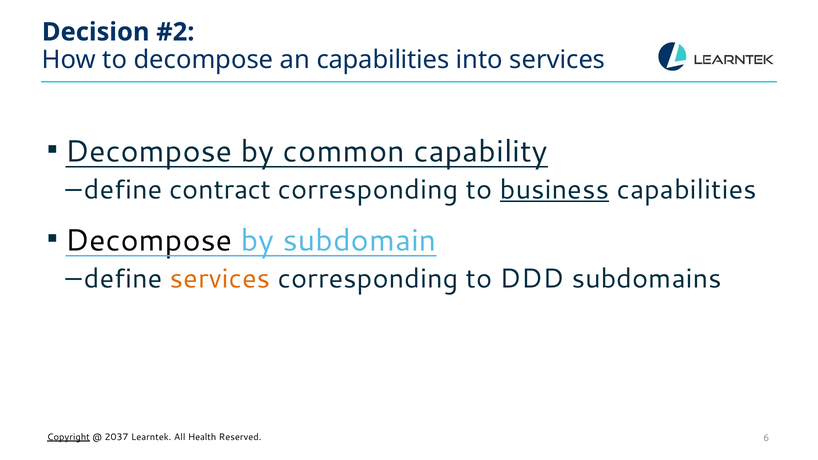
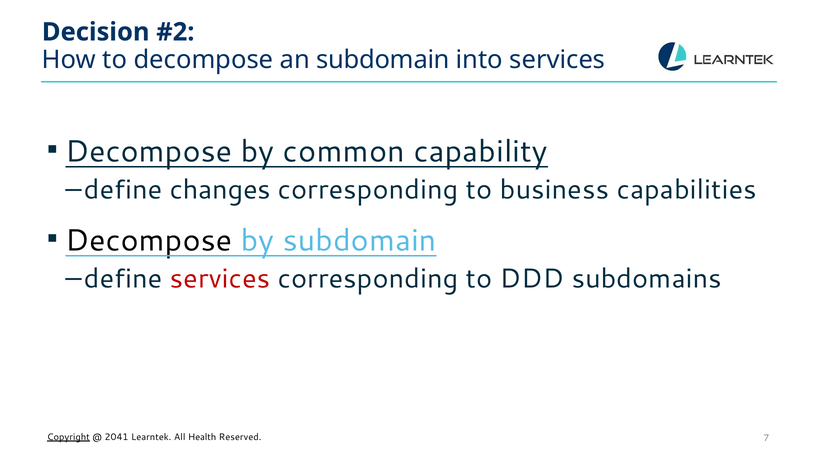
an capabilities: capabilities -> subdomain
contract: contract -> changes
business underline: present -> none
services at (220, 279) colour: orange -> red
2037: 2037 -> 2041
6: 6 -> 7
